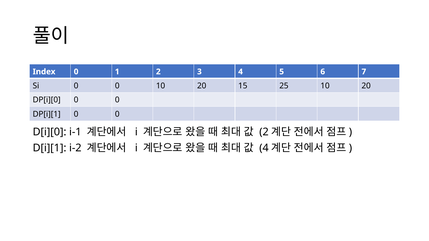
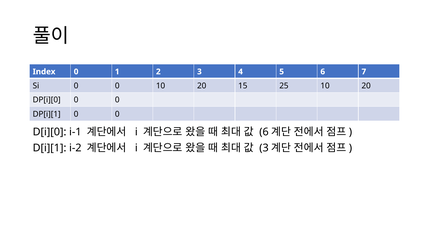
2 at (264, 132): 2 -> 6
4 at (264, 148): 4 -> 3
